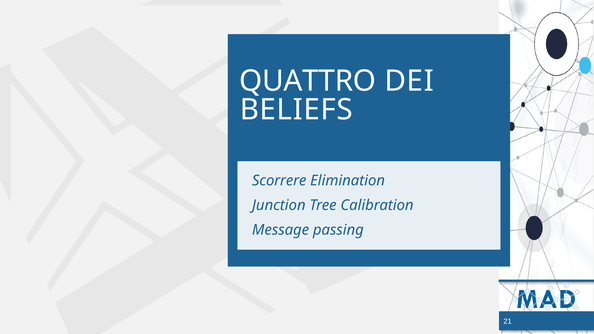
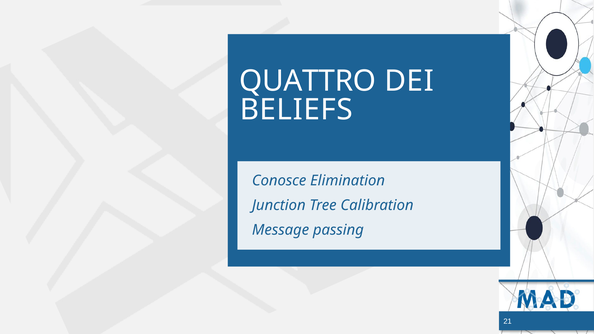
Scorrere: Scorrere -> Conosce
